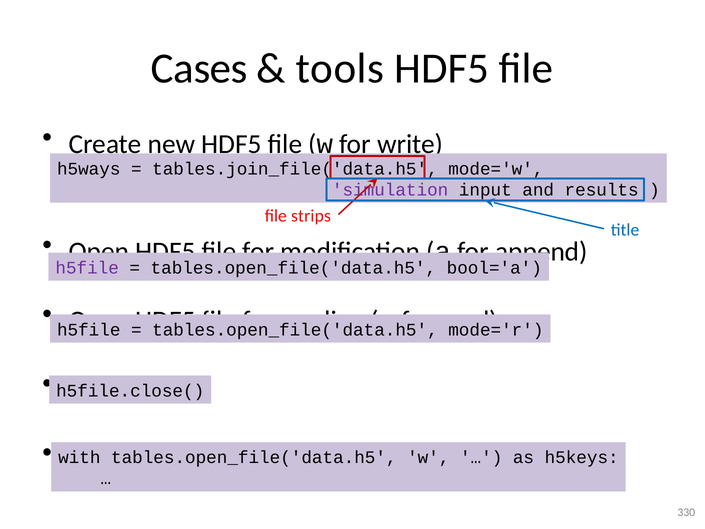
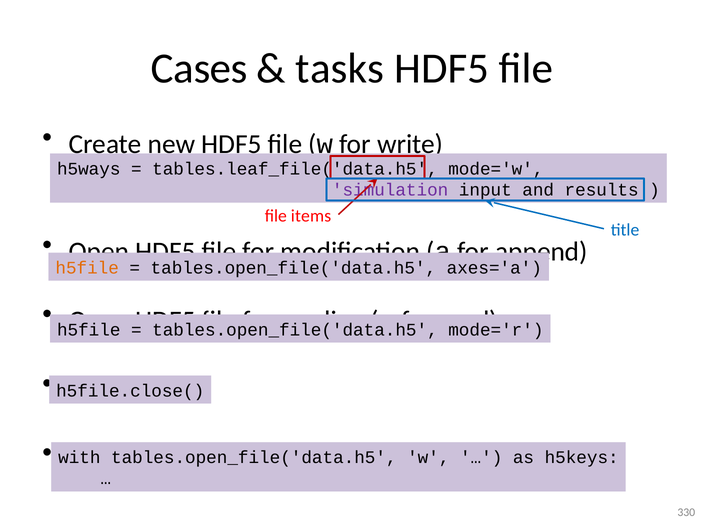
tools: tools -> tasks
tables.join_file('data.h5: tables.join_file('data.h5 -> tables.leaf_file('data.h5
strips: strips -> items
h5file at (87, 268) colour: purple -> orange
bool='a: bool='a -> axes='a
